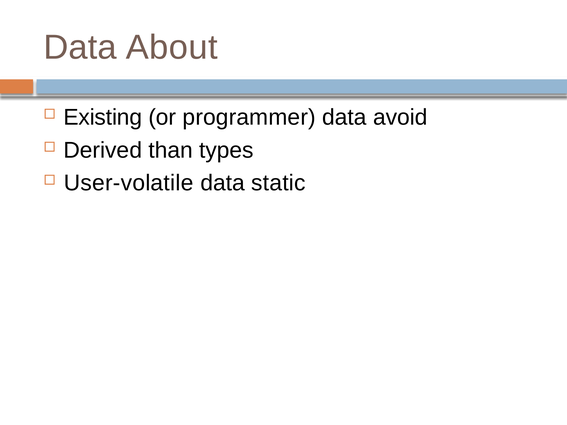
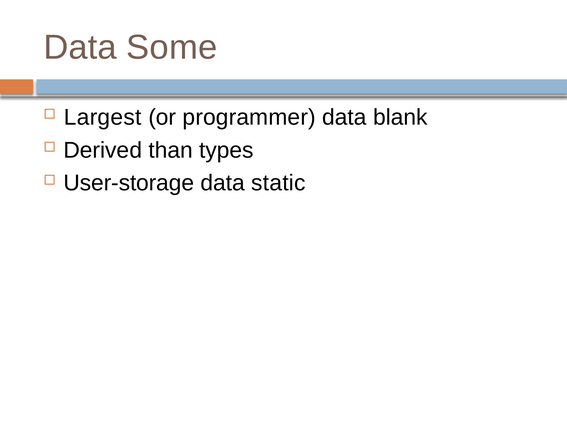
About: About -> Some
Existing: Existing -> Largest
avoid: avoid -> blank
User-volatile: User-volatile -> User-storage
